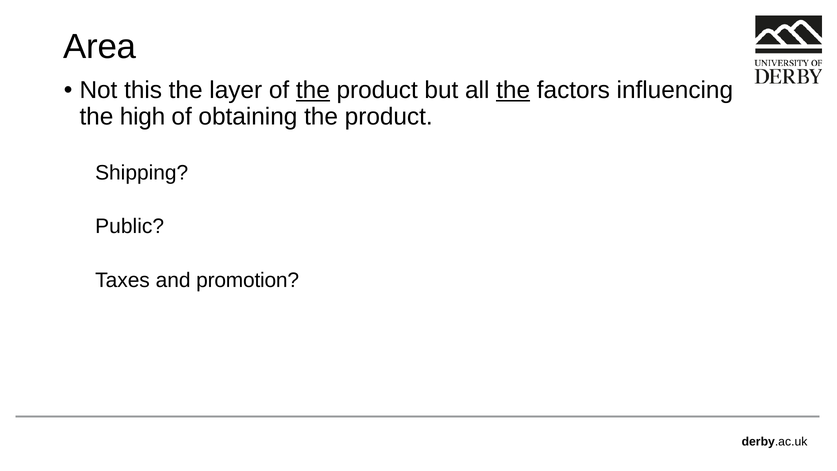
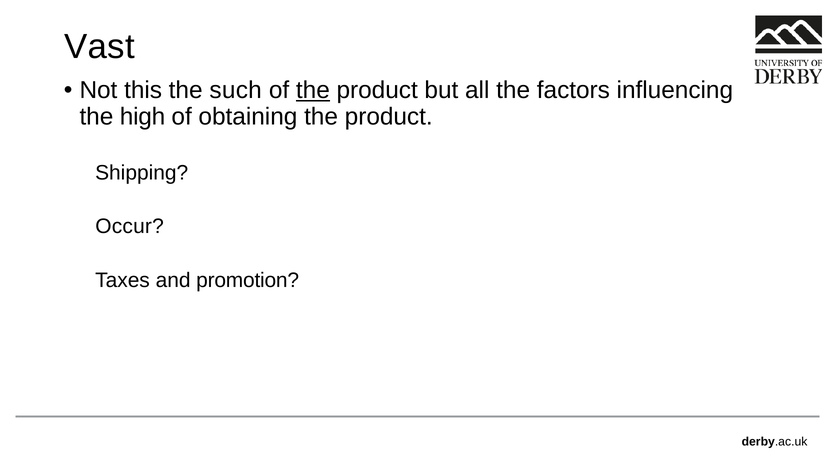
Area: Area -> Vast
layer: layer -> such
the at (513, 90) underline: present -> none
Public: Public -> Occur
